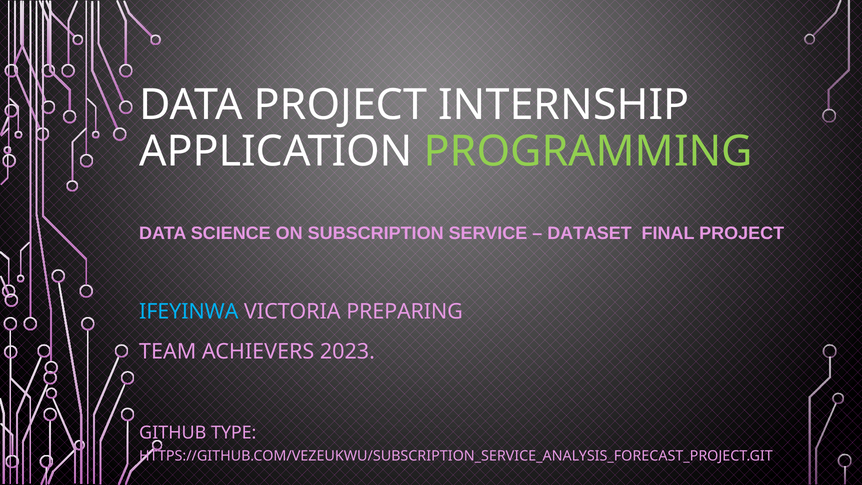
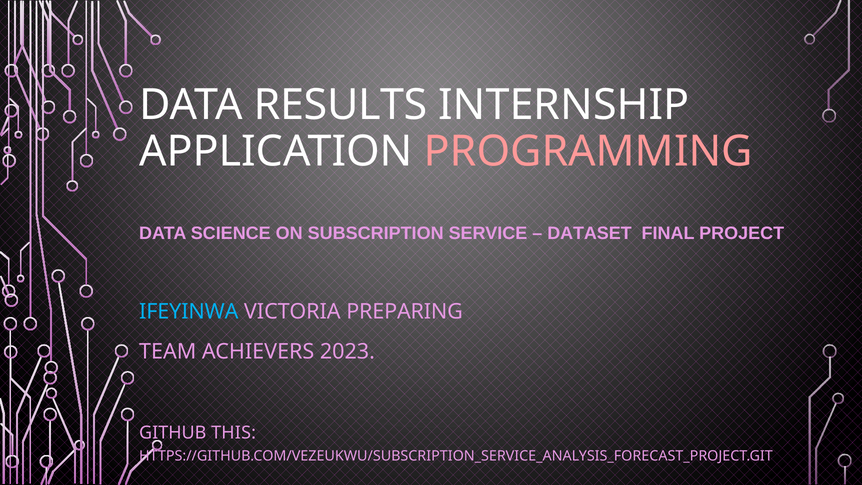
DATA PROJECT: PROJECT -> RESULTS
PROGRAMMING colour: light green -> pink
TYPE: TYPE -> THIS
